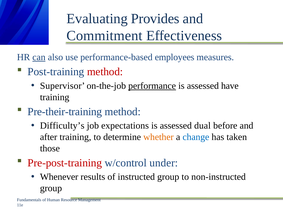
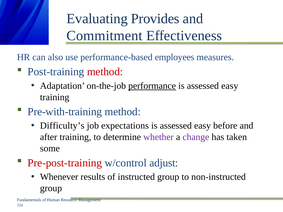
can underline: present -> none
Supervisor: Supervisor -> Adaptation
have at (230, 86): have -> easy
Pre-their-training: Pre-their-training -> Pre-with-training
dual at (202, 126): dual -> easy
whether colour: orange -> purple
change colour: blue -> purple
those: those -> some
under: under -> adjust
